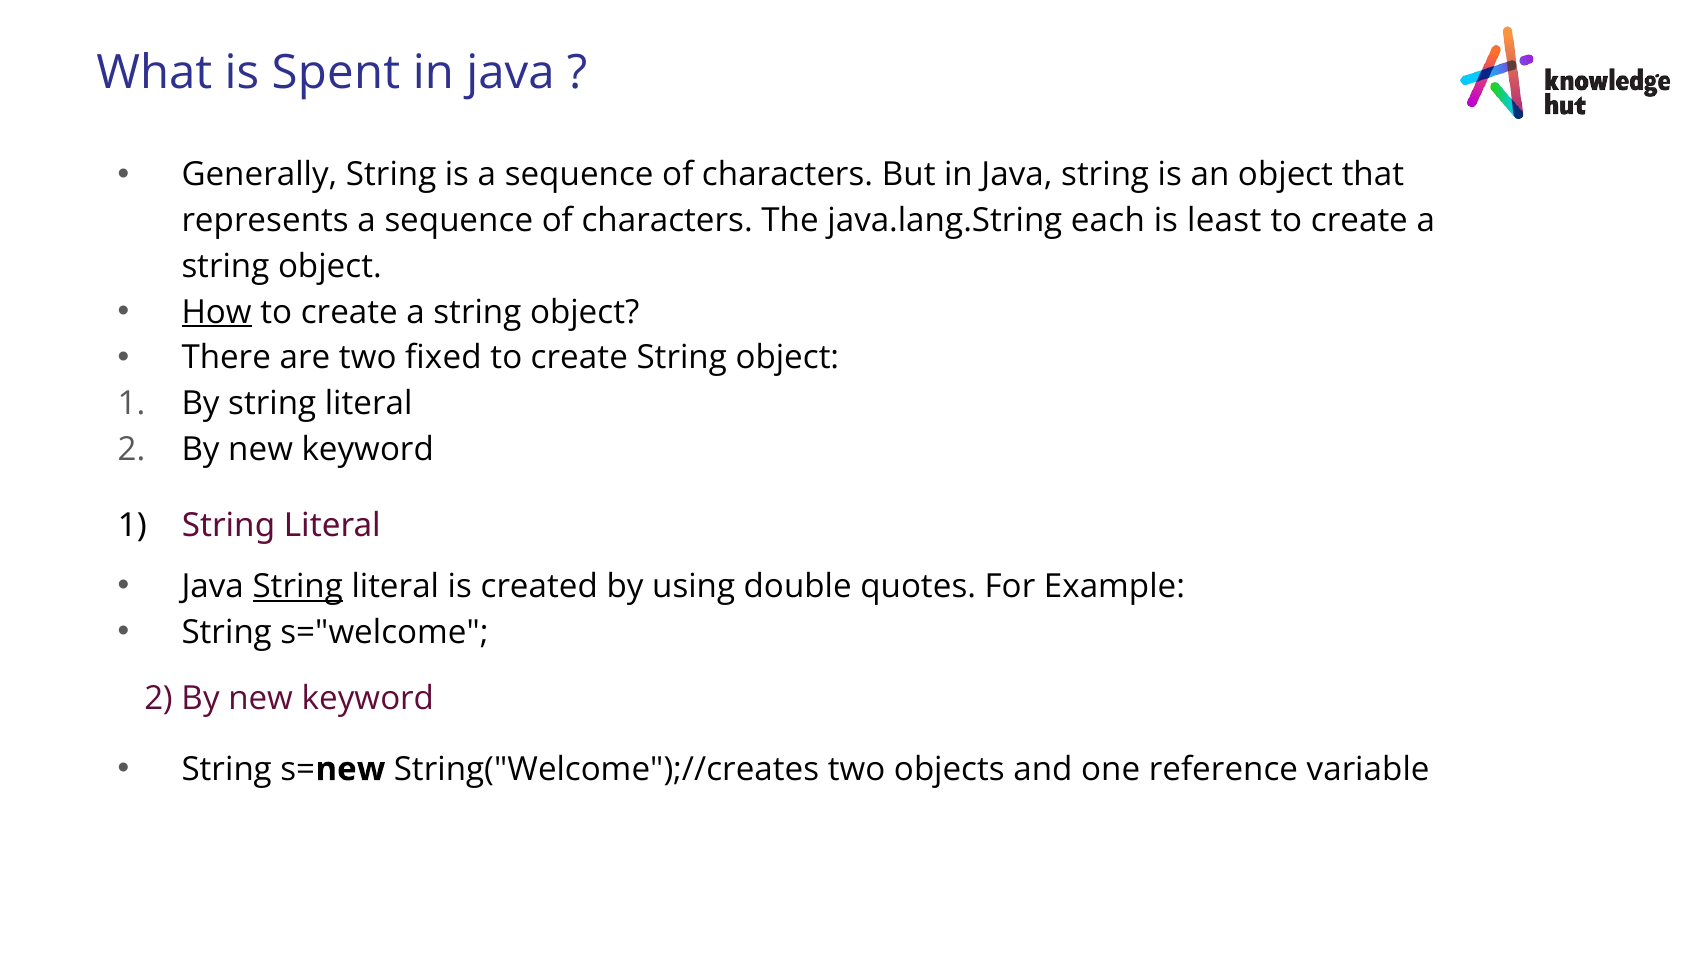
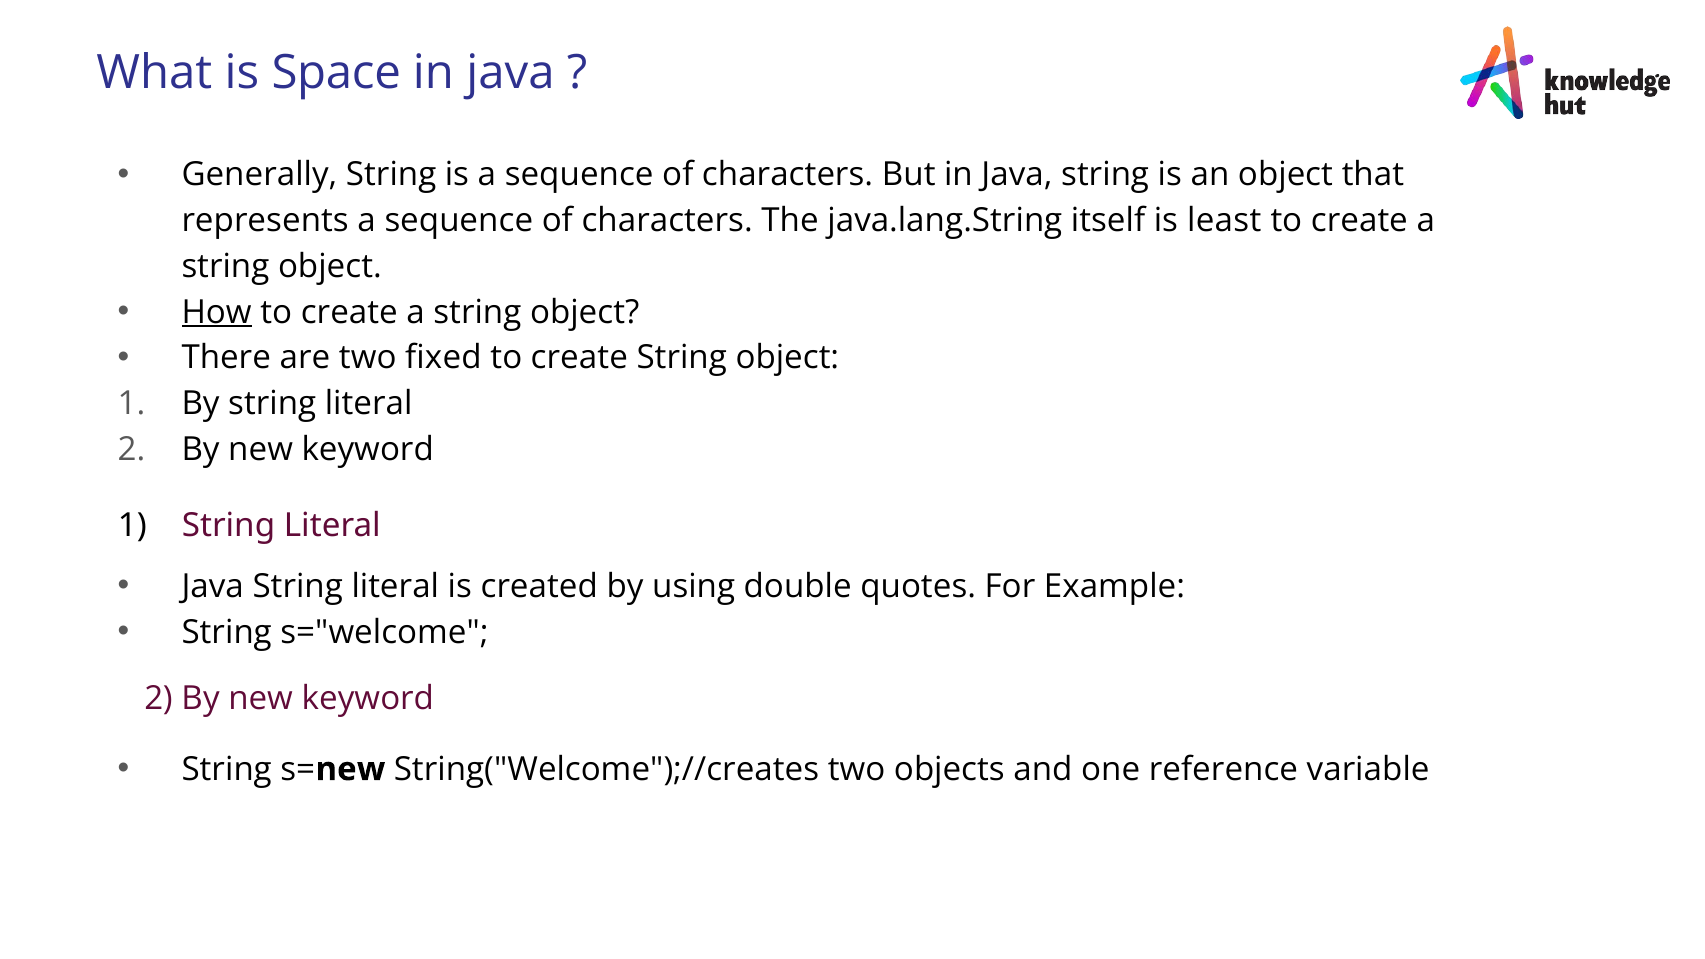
Spent: Spent -> Space
each: each -> itself
String at (298, 586) underline: present -> none
